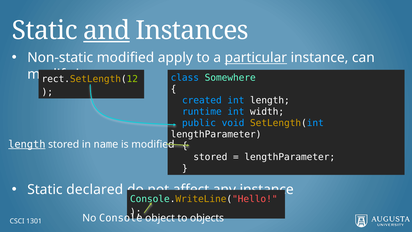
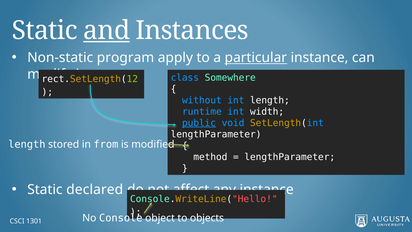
Non-static modified: modified -> program
created: created -> without
public underline: none -> present
length at (27, 144) underline: present -> none
name: name -> from
stored at (210, 157): stored -> method
